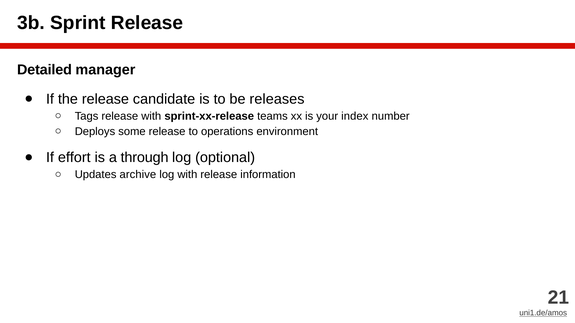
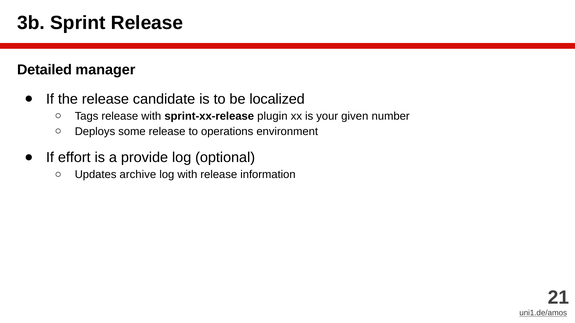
releases: releases -> localized
teams: teams -> plugin
index: index -> given
through: through -> provide
